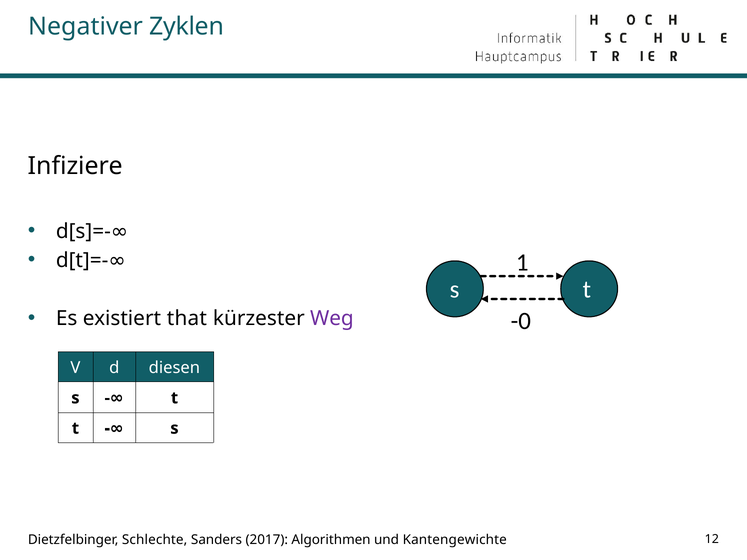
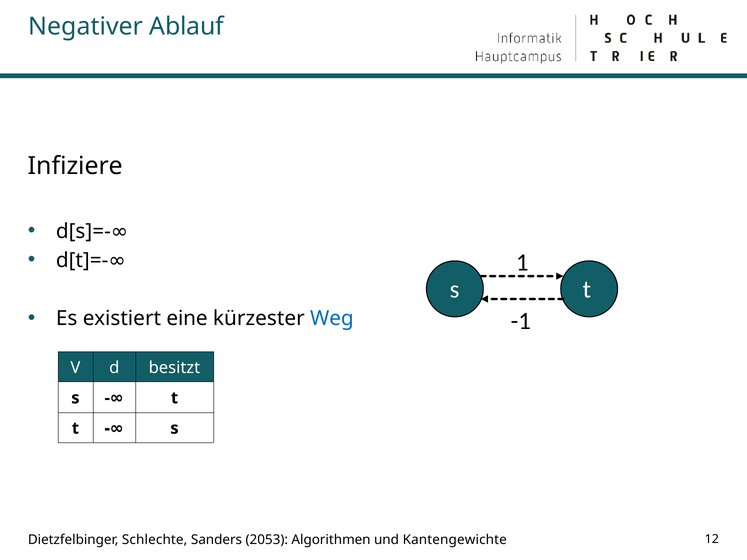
Zyklen: Zyklen -> Ablauf
that: that -> eine
Weg colour: purple -> blue
-0: -0 -> -1
diesen: diesen -> besitzt
2017: 2017 -> 2053
